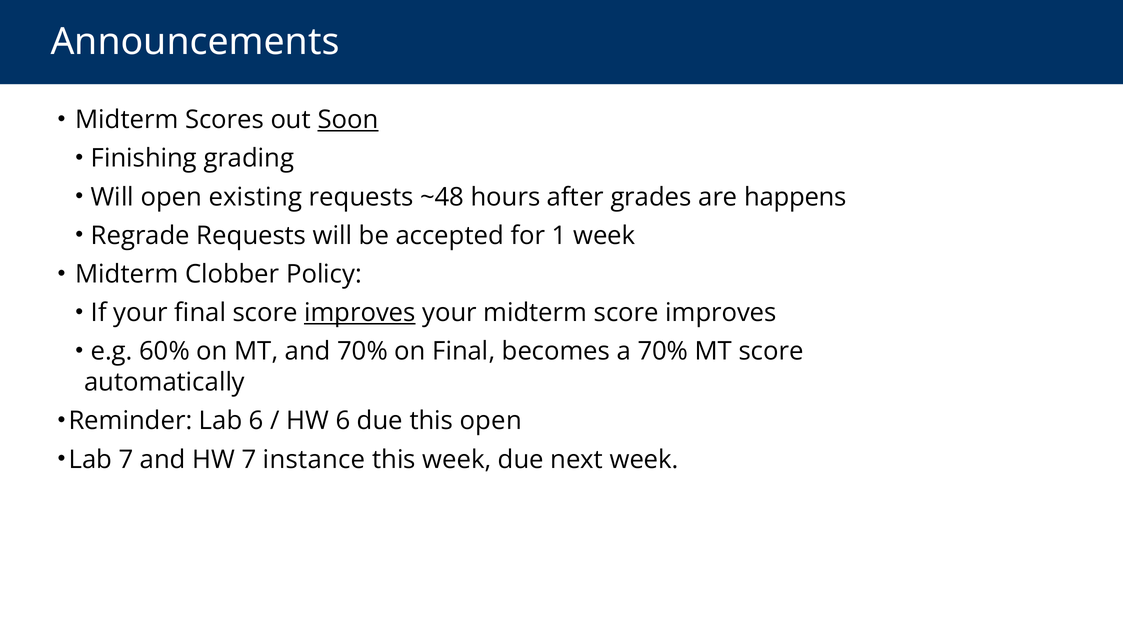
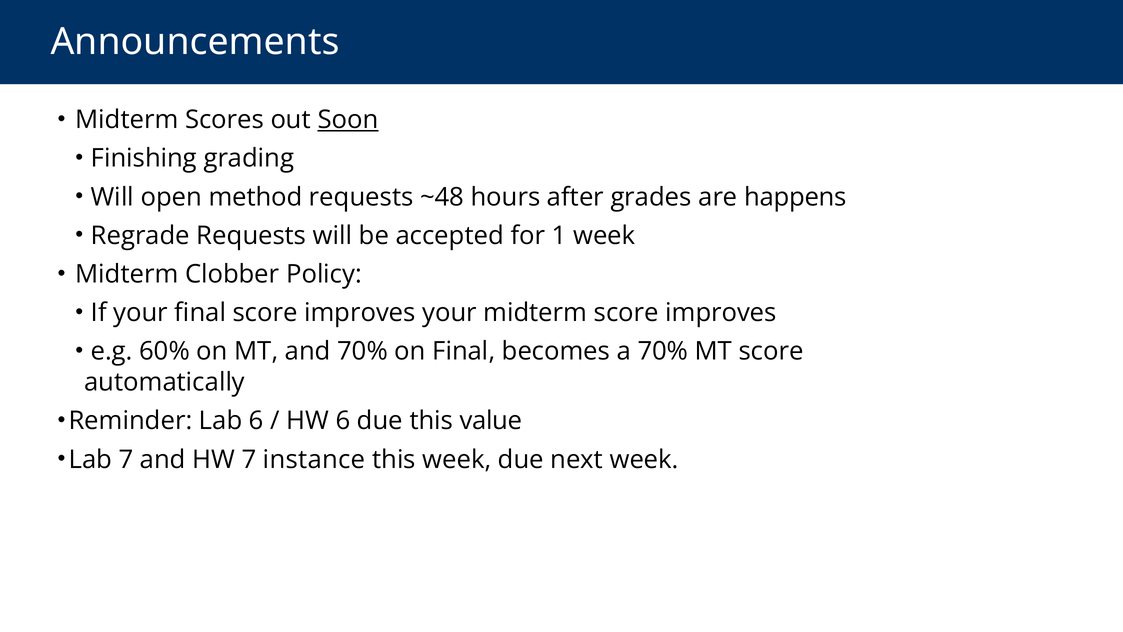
existing: existing -> method
improves at (360, 313) underline: present -> none
this open: open -> value
